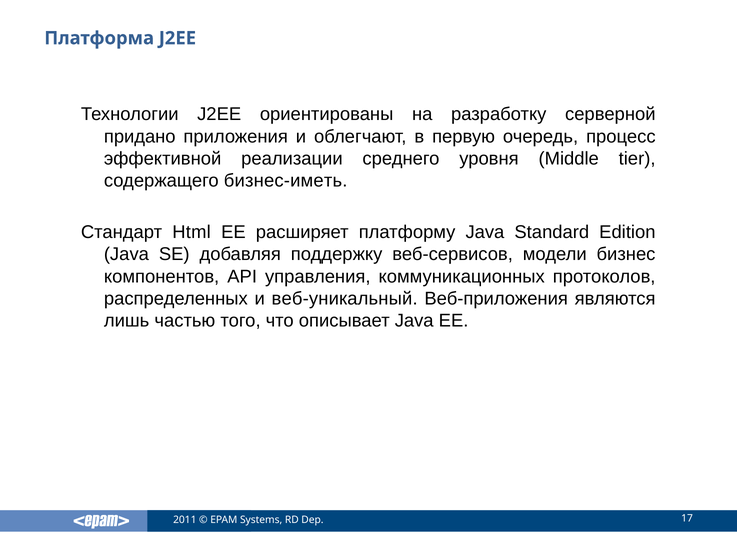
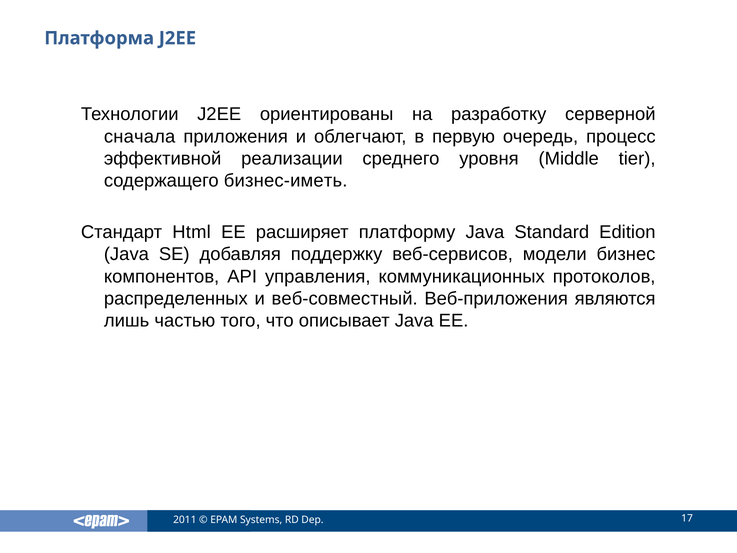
придано: придано -> сначала
веб-уникальный: веб-уникальный -> веб-совместный
